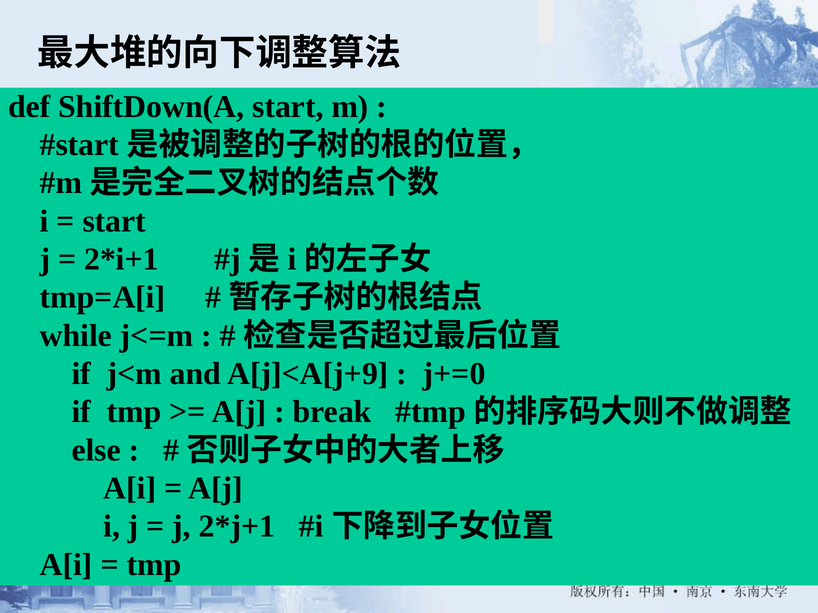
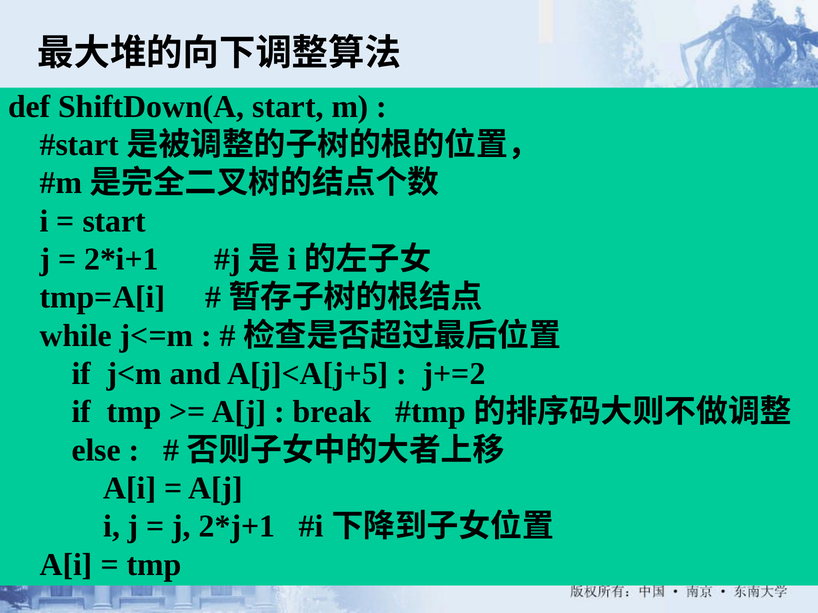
A[j]<A[j+9: A[j]<A[j+9 -> A[j]<A[j+5
j+=0: j+=0 -> j+=2
